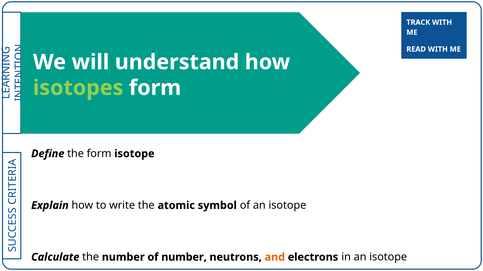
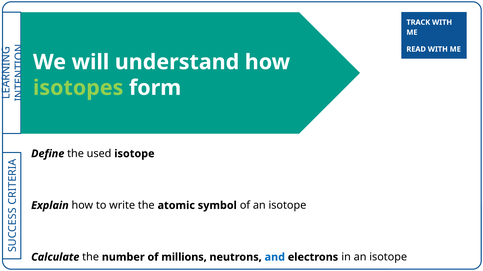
the form: form -> used
of number: number -> millions
and colour: orange -> blue
